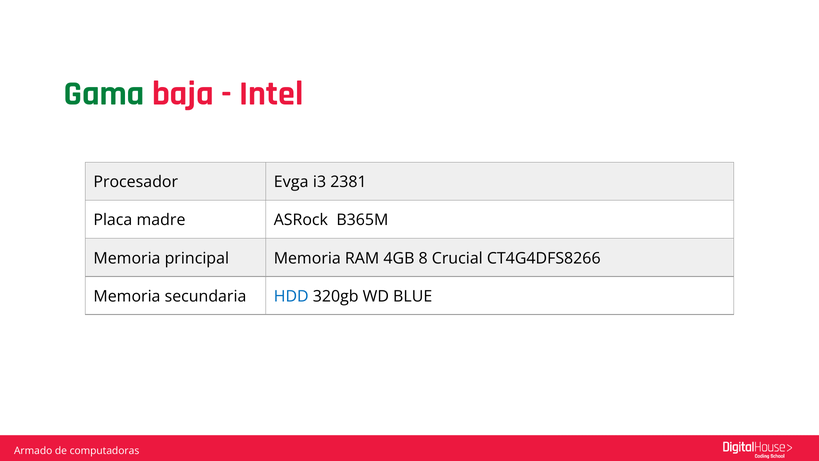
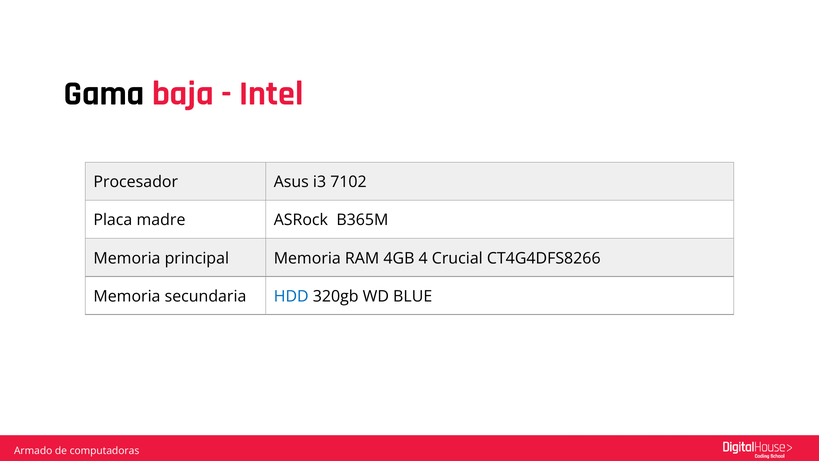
Gama colour: green -> black
Evga: Evga -> Asus
2381: 2381 -> 7102
8: 8 -> 4
